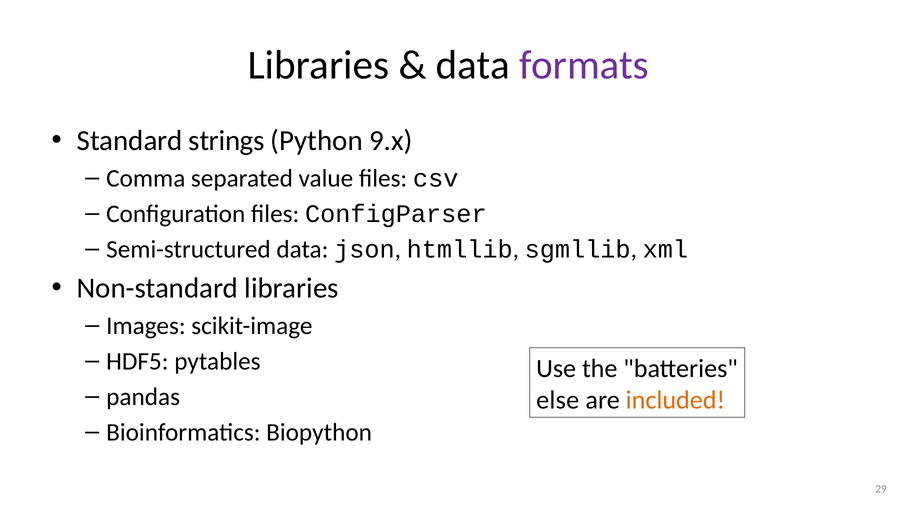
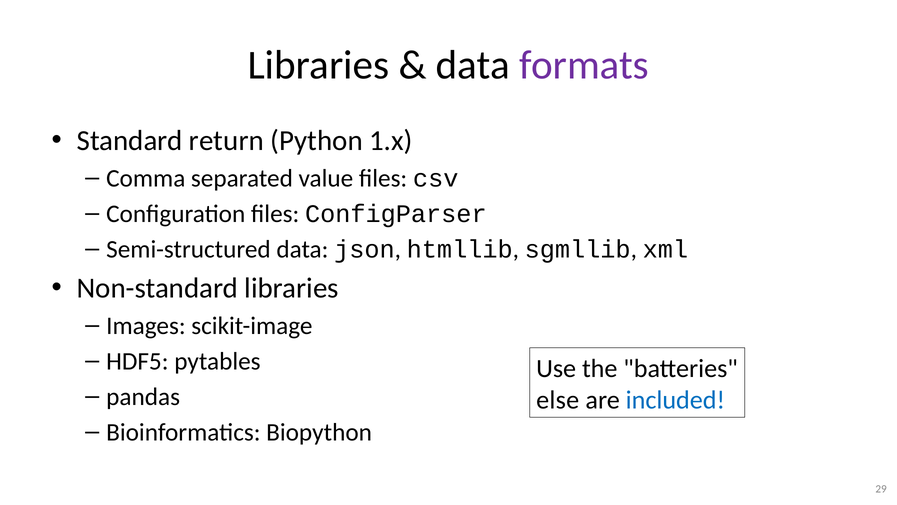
strings: strings -> return
9.x: 9.x -> 1.x
included colour: orange -> blue
